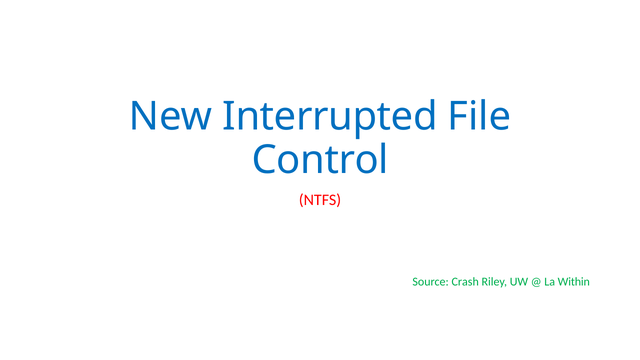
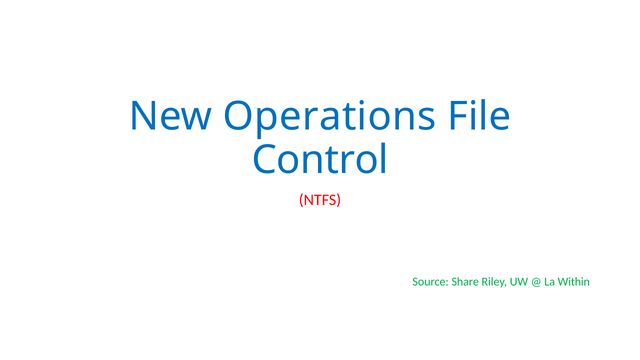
Interrupted: Interrupted -> Operations
Crash: Crash -> Share
